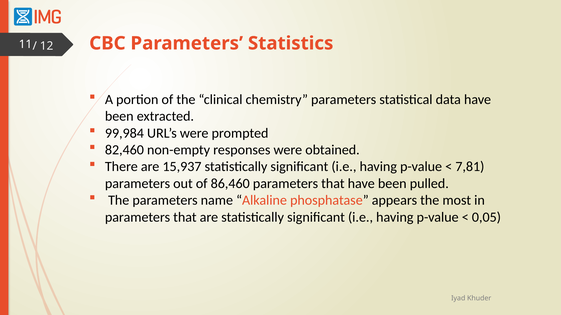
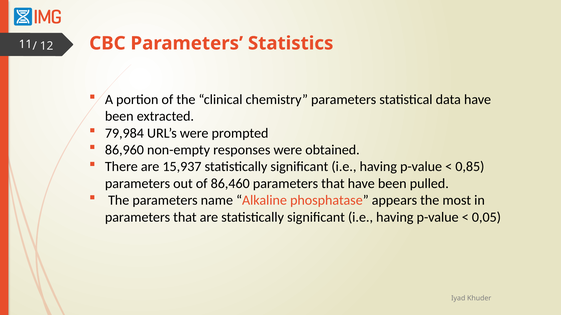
99,984: 99,984 -> 79,984
82,460: 82,460 -> 86,960
7,81: 7,81 -> 0,85
